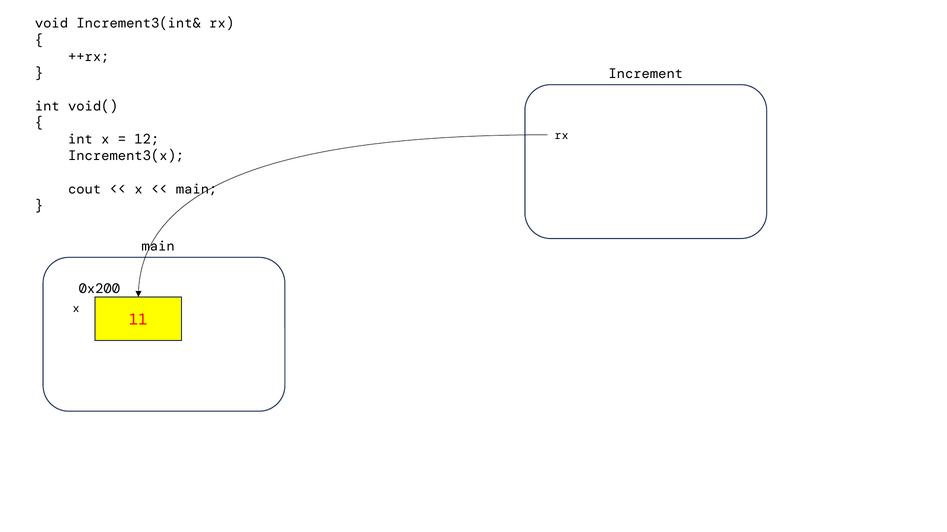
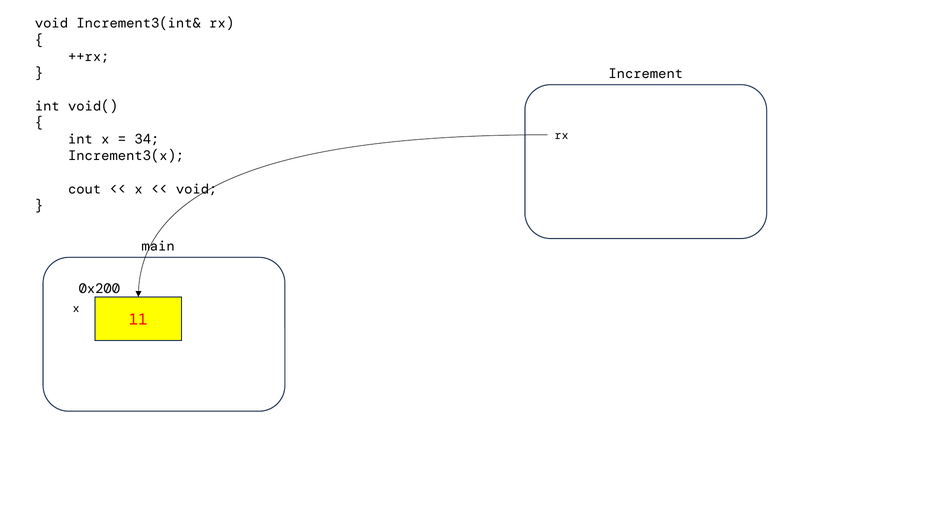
12: 12 -> 34
main at (197, 189): main -> void
